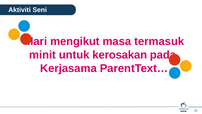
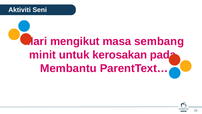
termasuk: termasuk -> sembang
Kerjasama: Kerjasama -> Membantu
